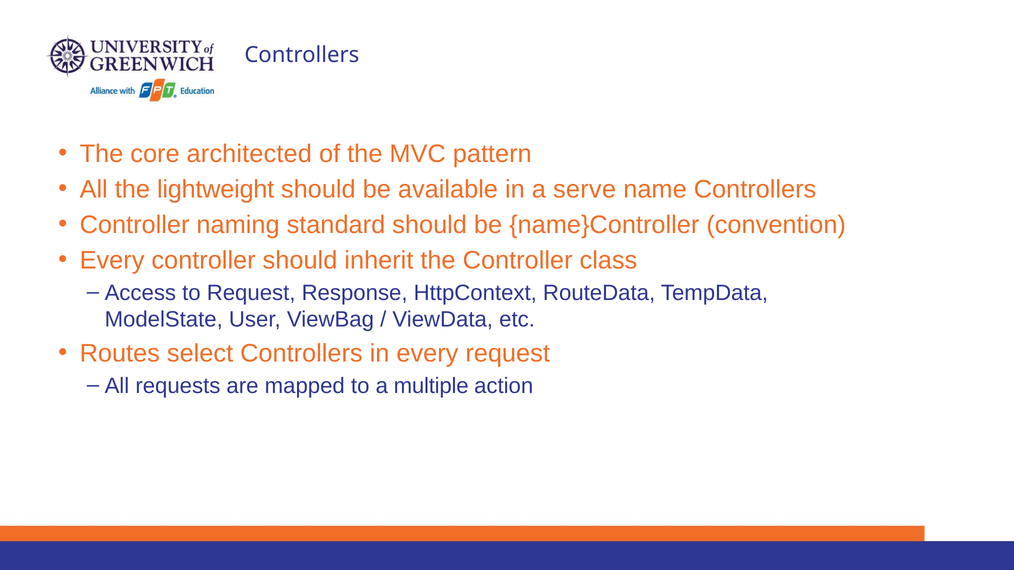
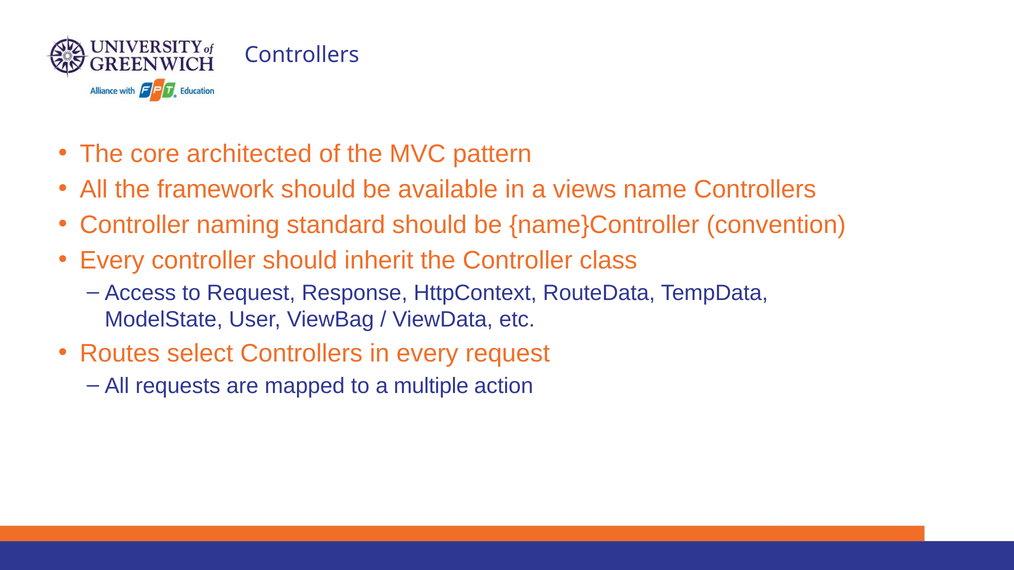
lightweight: lightweight -> framework
serve: serve -> views
